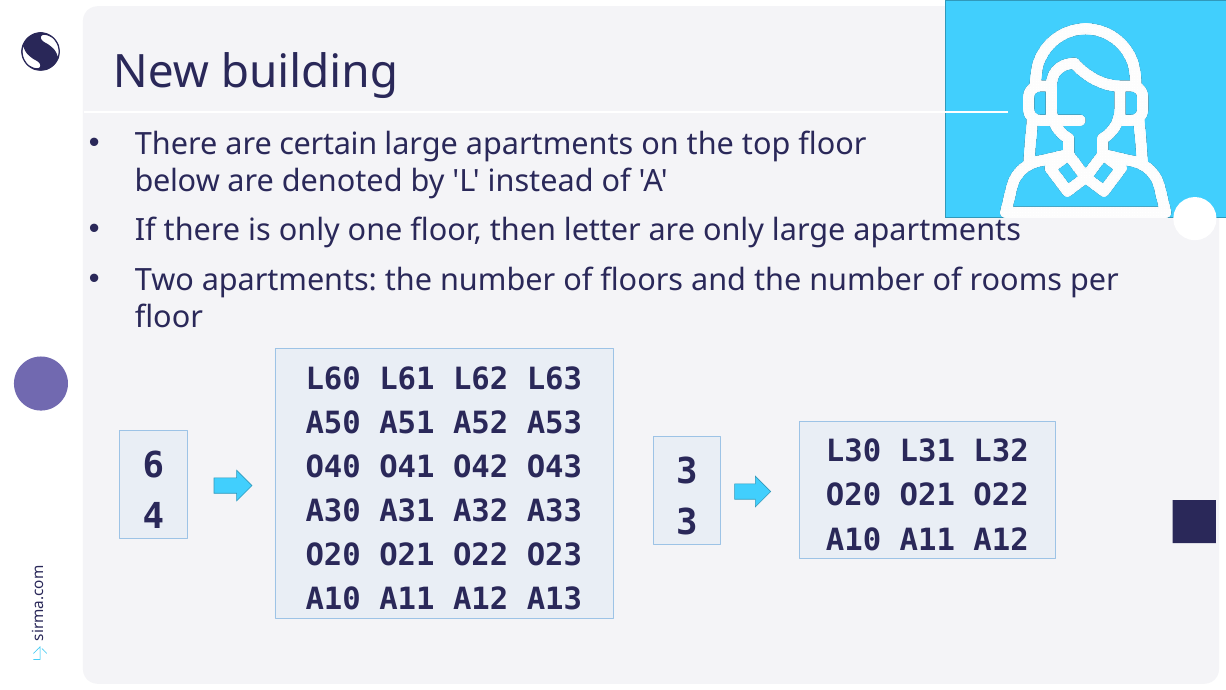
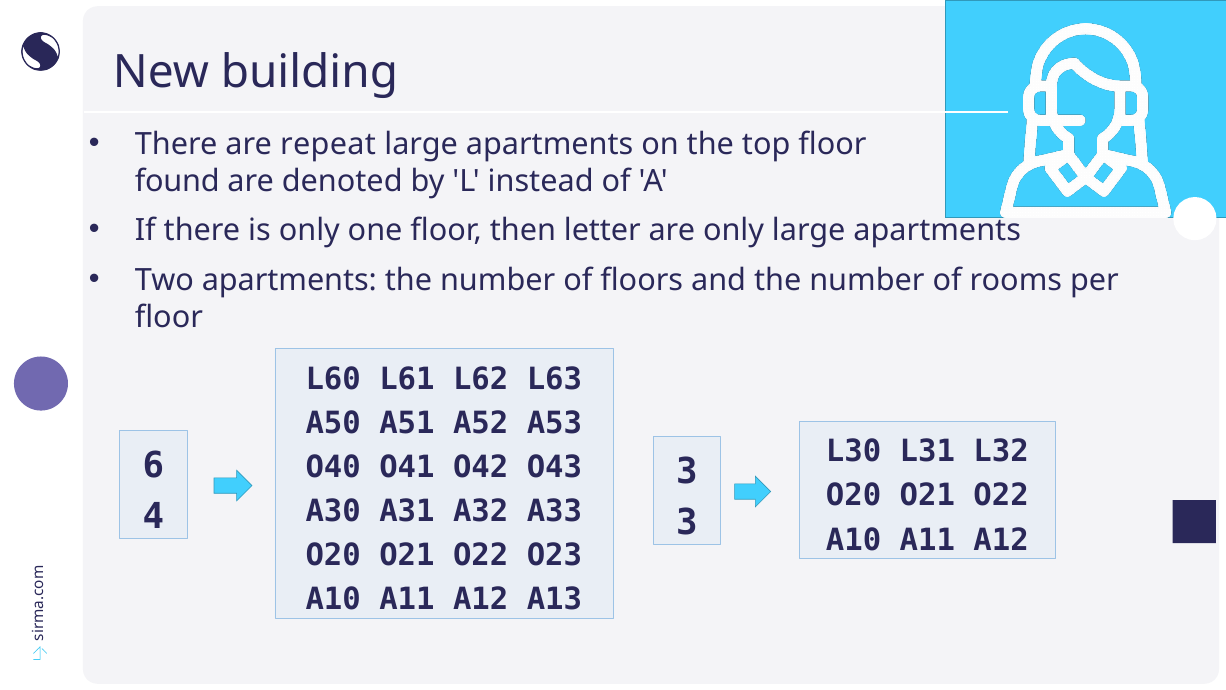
certain: certain -> repeat
below: below -> found
